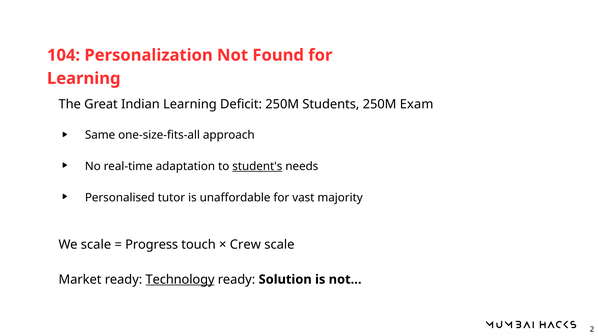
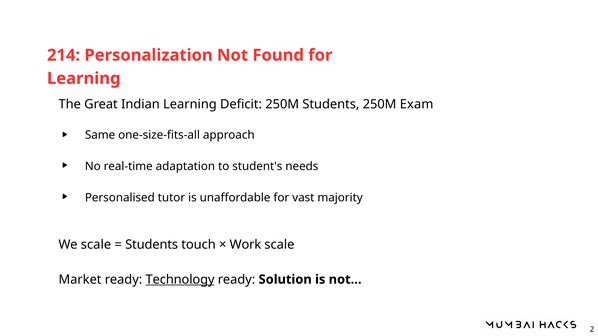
104: 104 -> 214
student's underline: present -> none
Progress at (152, 245): Progress -> Students
Crew: Crew -> Work
